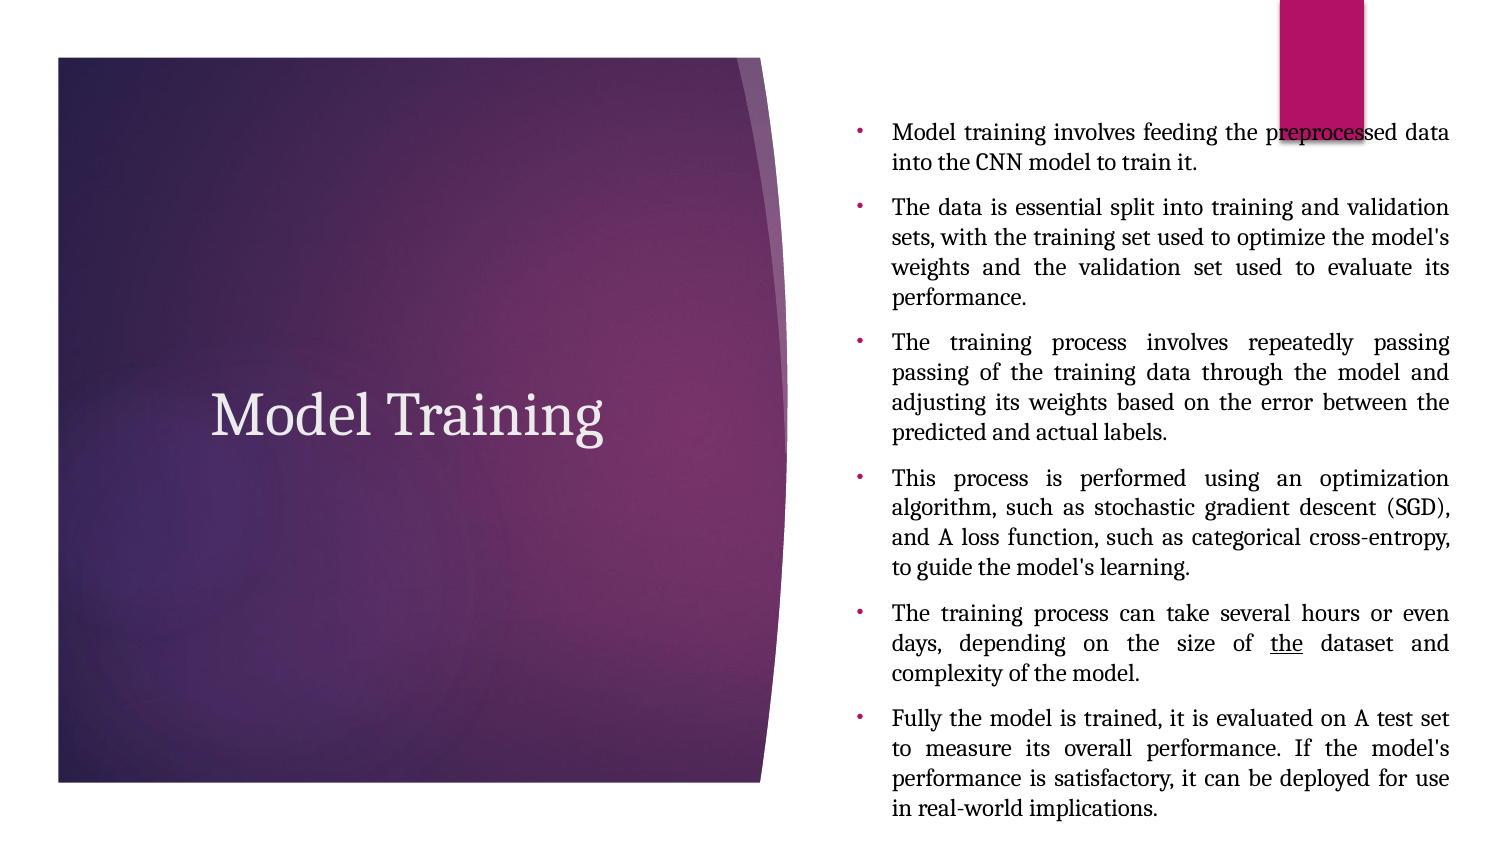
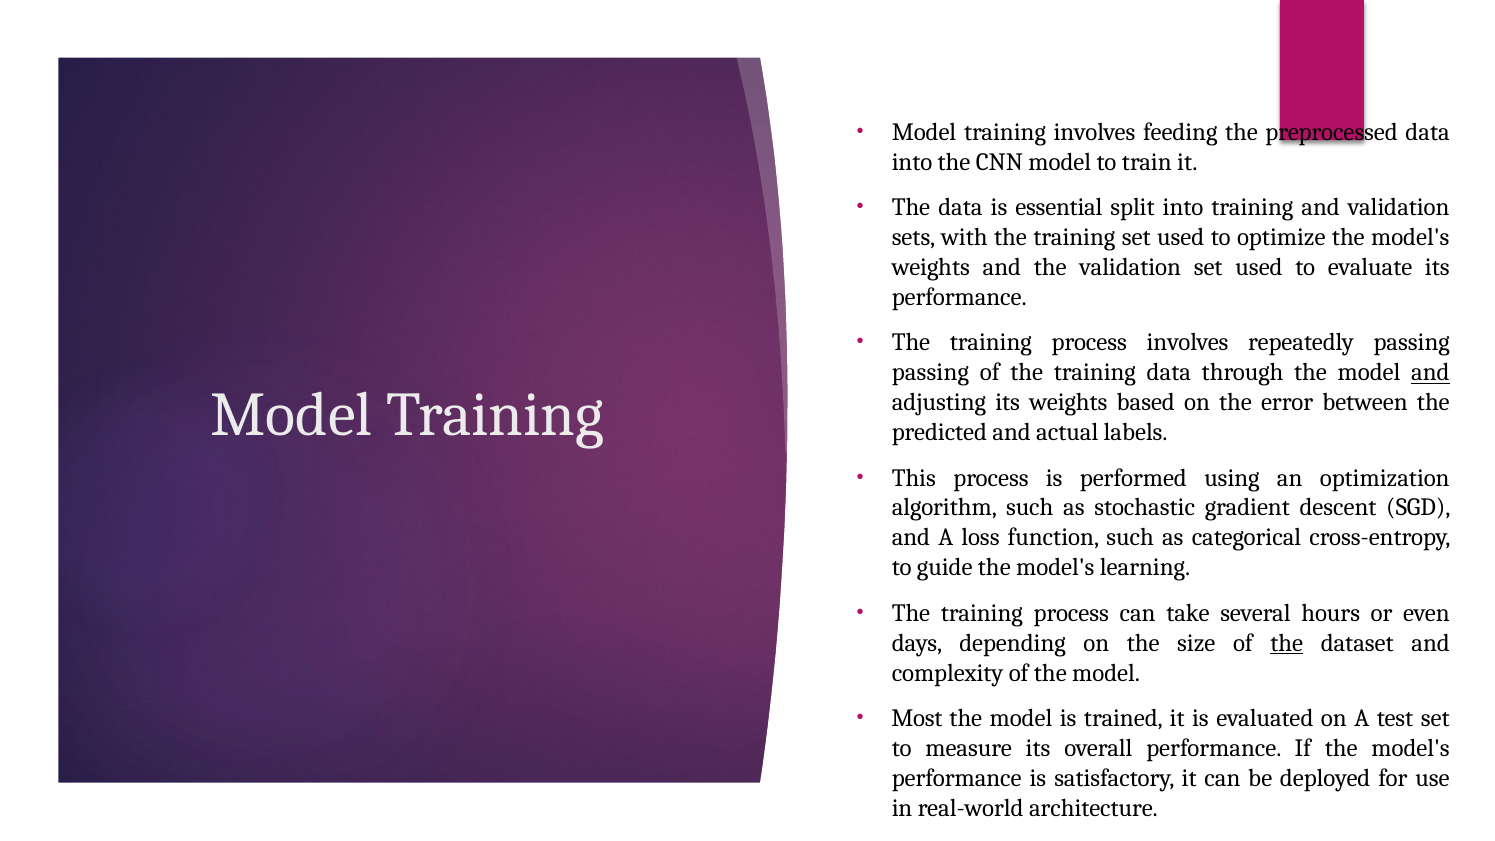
and at (1430, 373) underline: none -> present
Fully: Fully -> Most
implications: implications -> architecture
